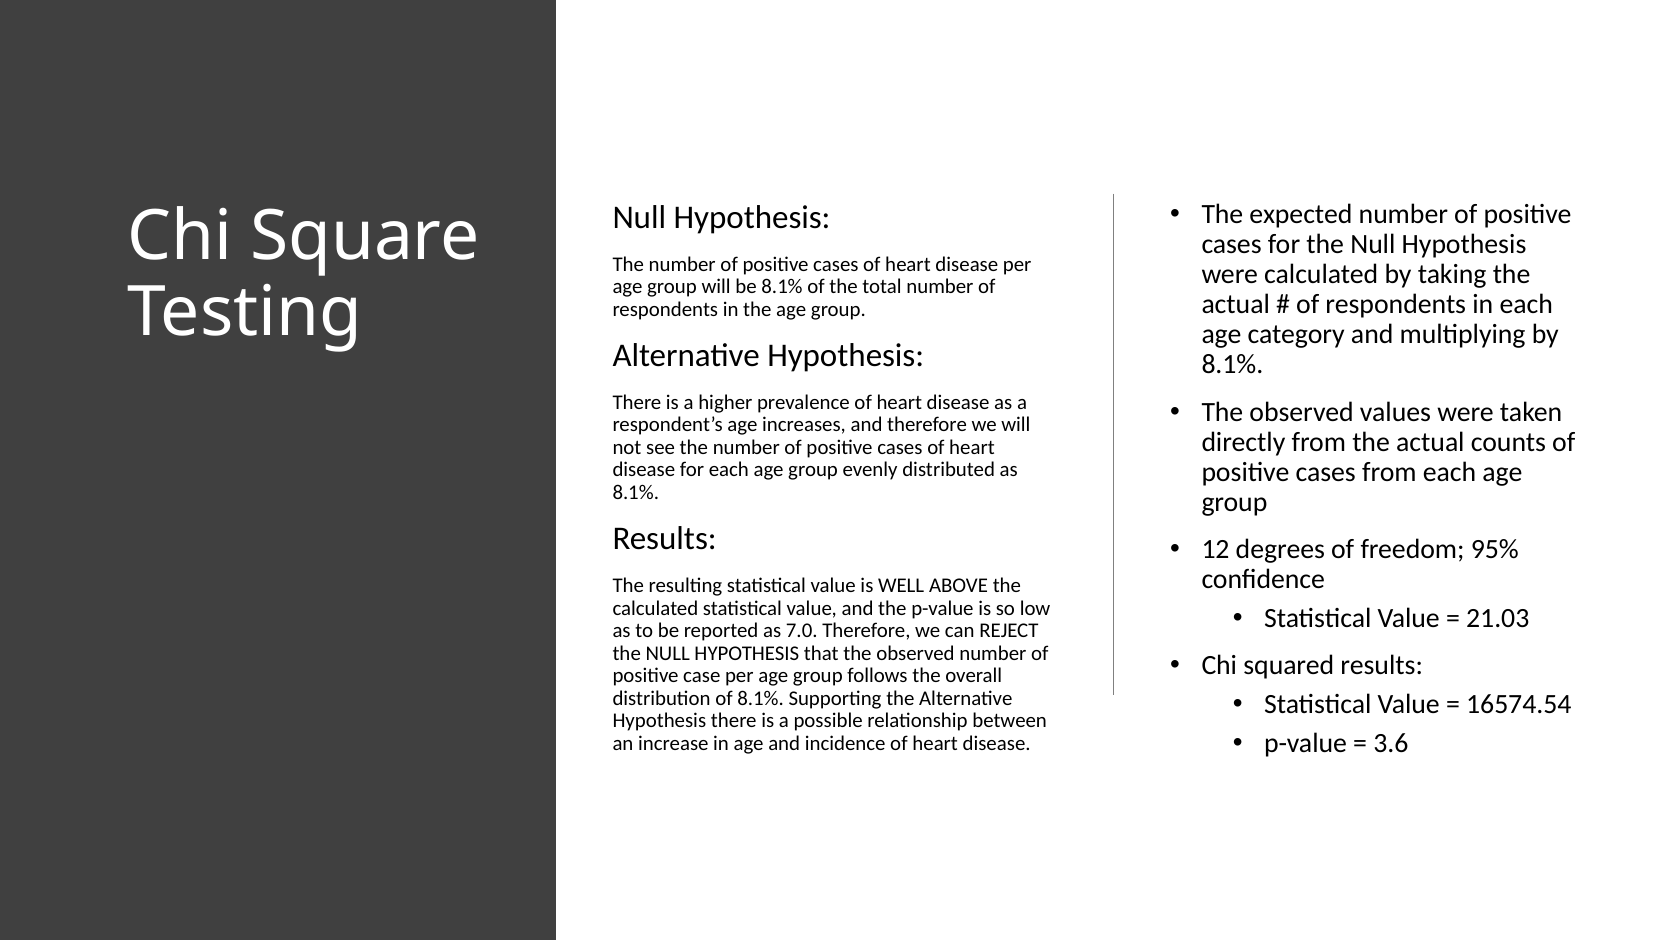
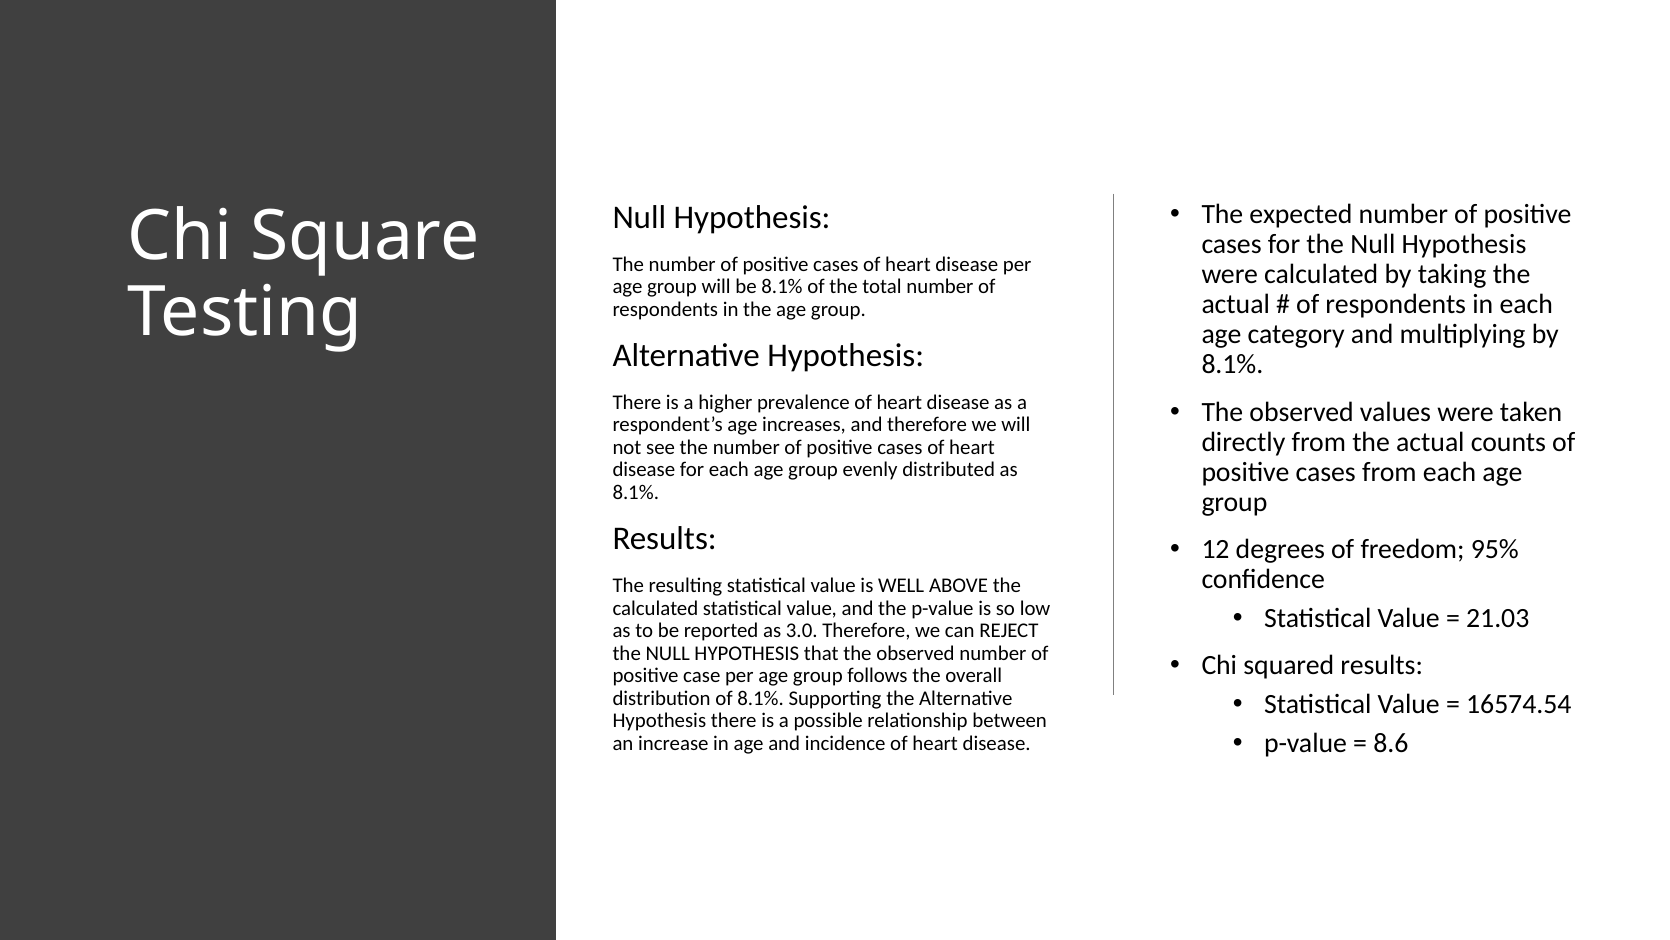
7.0: 7.0 -> 3.0
3.6: 3.6 -> 8.6
